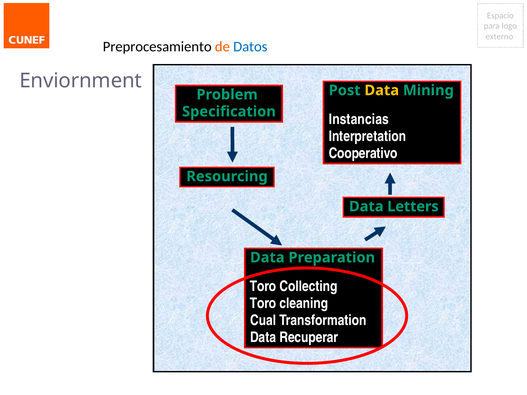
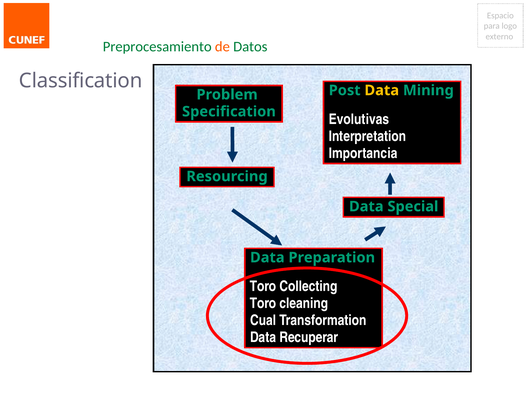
Preprocesamiento colour: black -> green
Datos colour: blue -> green
Enviornment: Enviornment -> Classification
Instancias: Instancias -> Evolutivas
Cooperativo: Cooperativo -> Importancia
Letters: Letters -> Special
